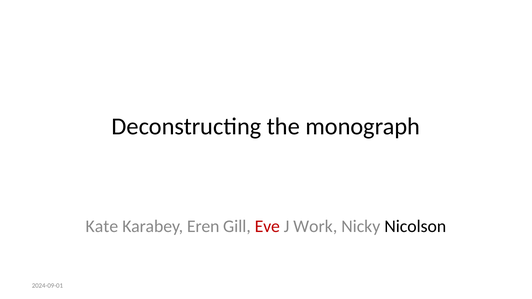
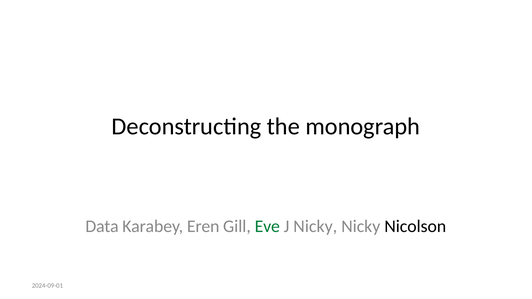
Kate: Kate -> Data
Eve colour: red -> green
J Work: Work -> Nicky
